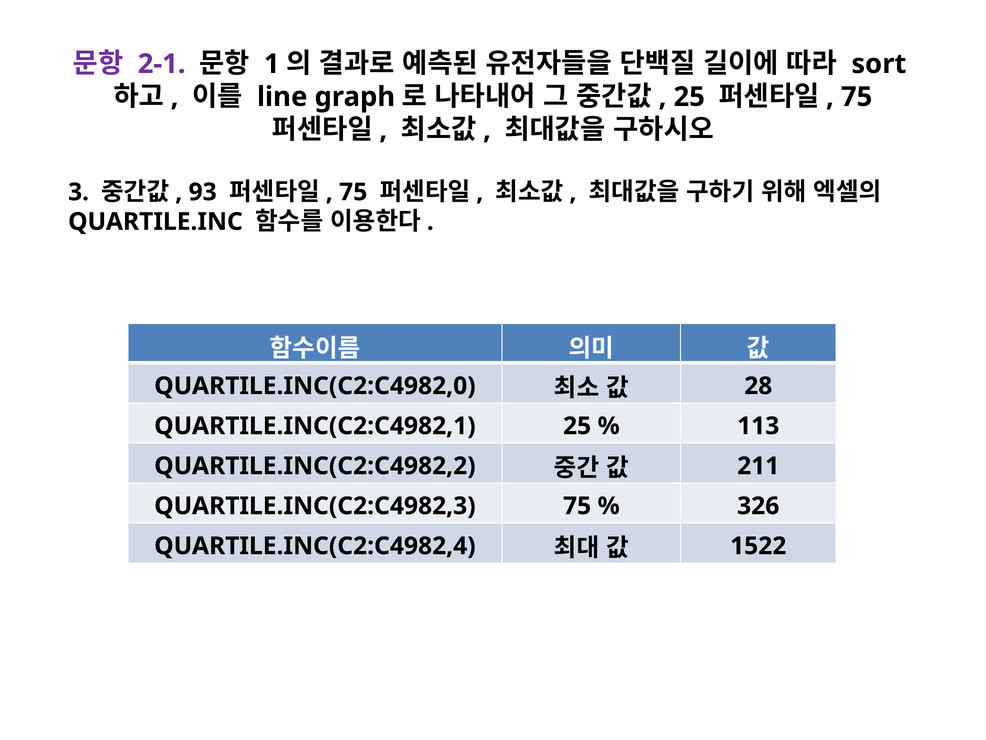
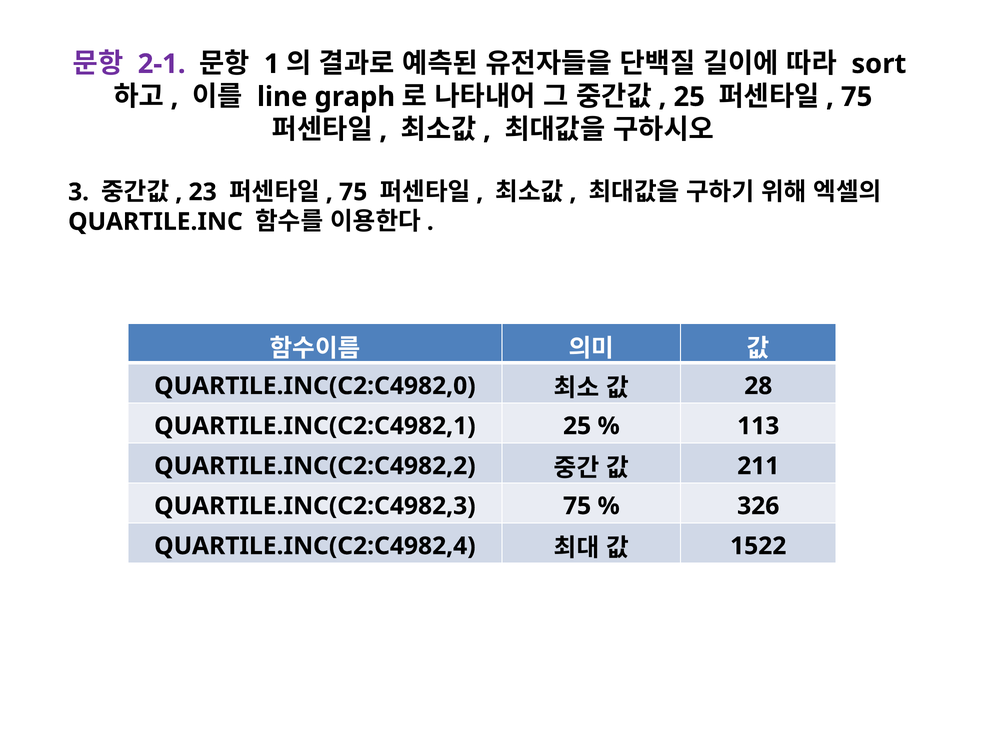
93: 93 -> 23
